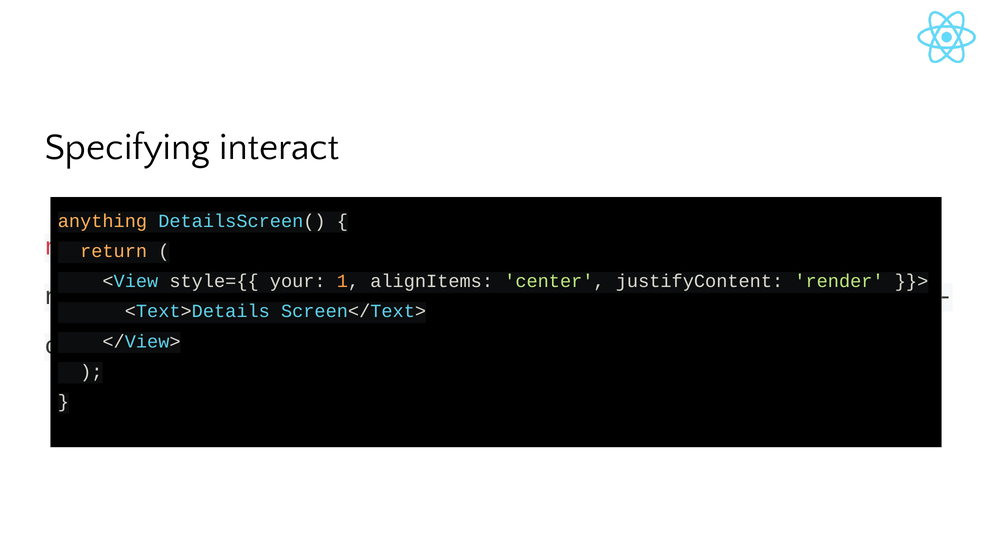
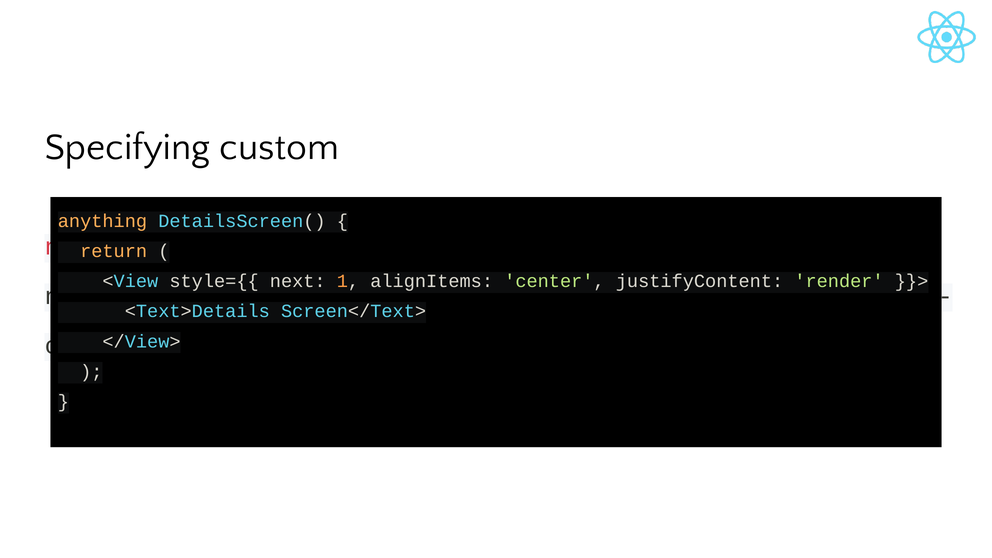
interact: interact -> custom
your: your -> next
